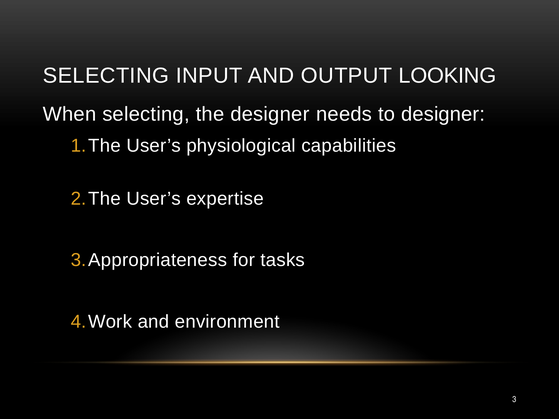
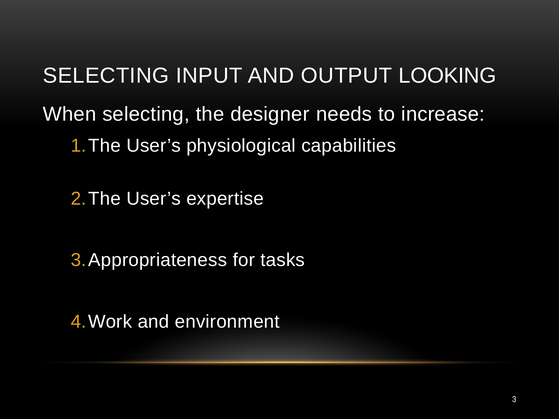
to designer: designer -> increase
